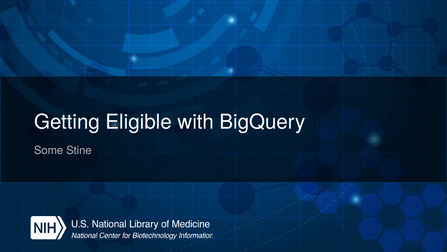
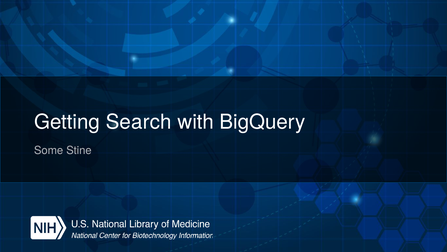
Eligible: Eligible -> Search
